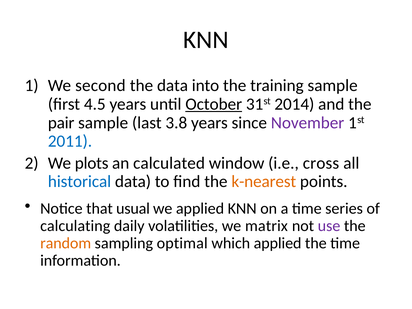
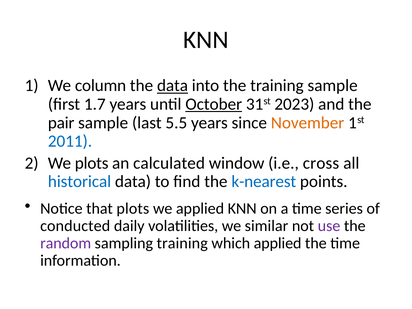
second: second -> column
data at (173, 86) underline: none -> present
4.5: 4.5 -> 1.7
2014: 2014 -> 2023
3.8: 3.8 -> 5.5
November colour: purple -> orange
k-nearest colour: orange -> blue
that usual: usual -> plots
calculating: calculating -> conducted
matrix: matrix -> similar
random colour: orange -> purple
sampling optimal: optimal -> training
